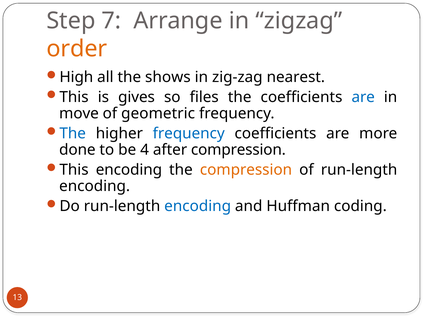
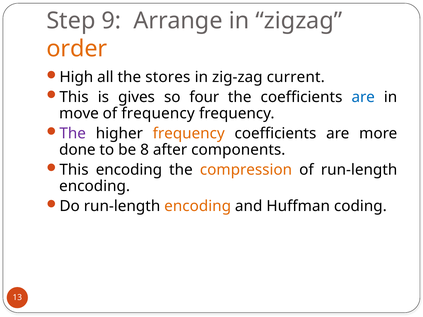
7: 7 -> 9
shows: shows -> stores
nearest: nearest -> current
files: files -> four
of geometric: geometric -> frequency
The at (73, 134) colour: blue -> purple
frequency at (189, 134) colour: blue -> orange
4: 4 -> 8
after compression: compression -> components
encoding at (198, 206) colour: blue -> orange
